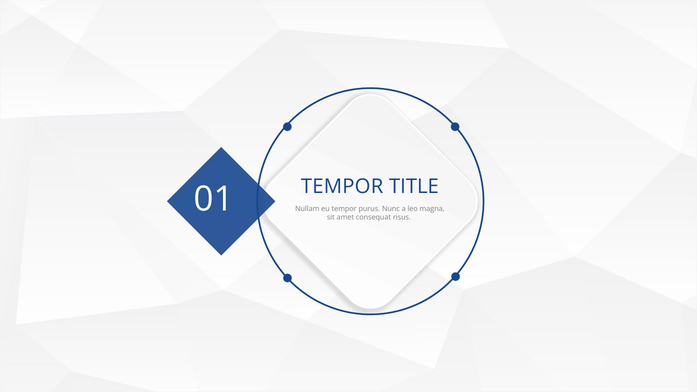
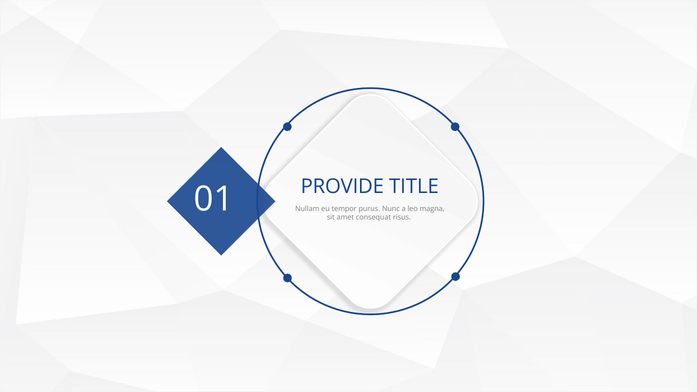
TEMPOR at (342, 187): TEMPOR -> PROVIDE
